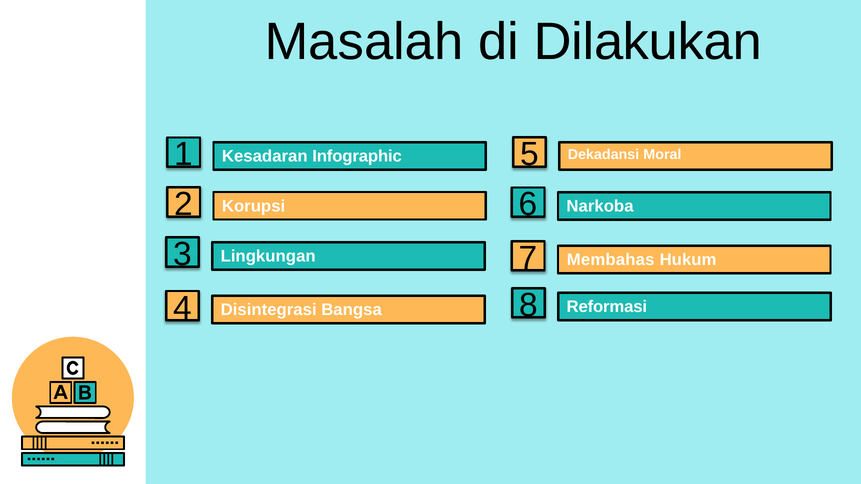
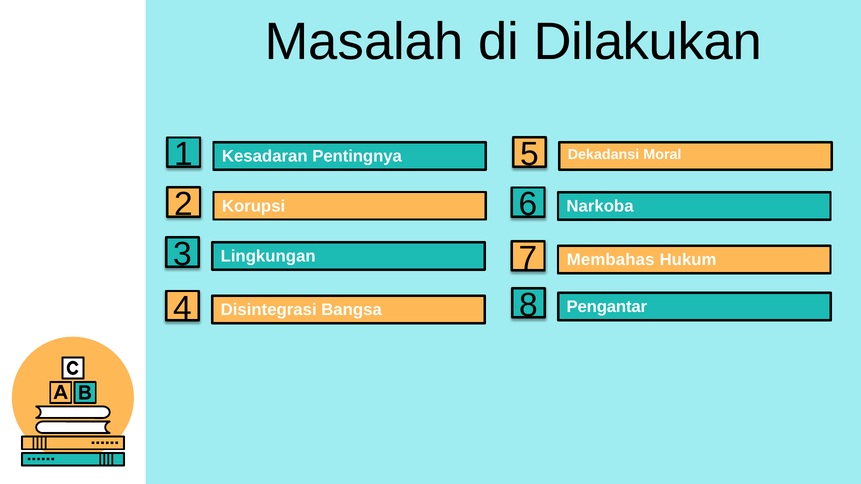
Infographic: Infographic -> Pentingnya
Reformasi: Reformasi -> Pengantar
